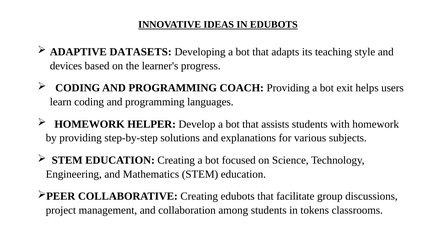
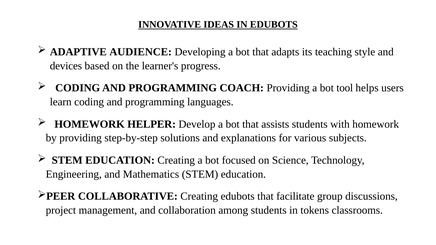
DATASETS: DATASETS -> AUDIENCE
exit: exit -> tool
